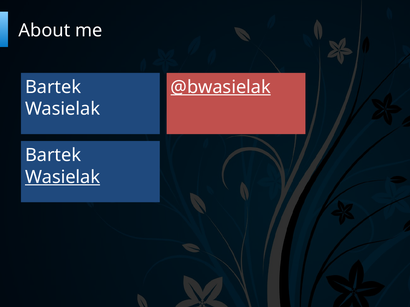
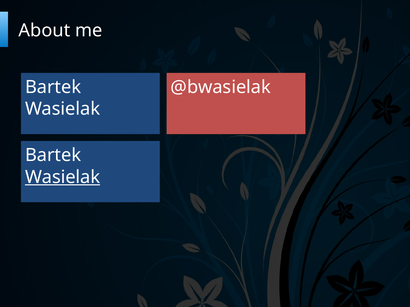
@bwasielak underline: present -> none
